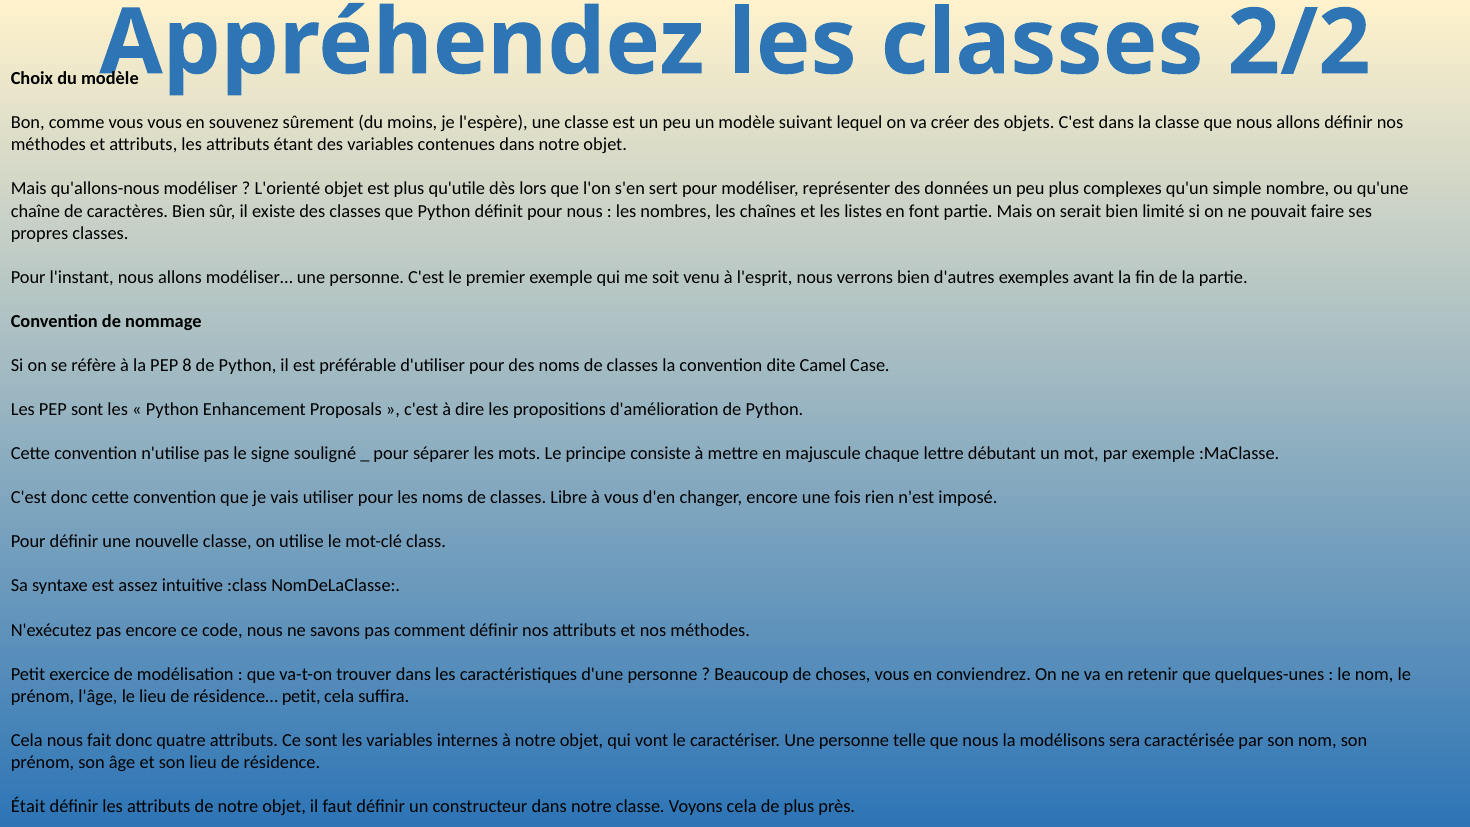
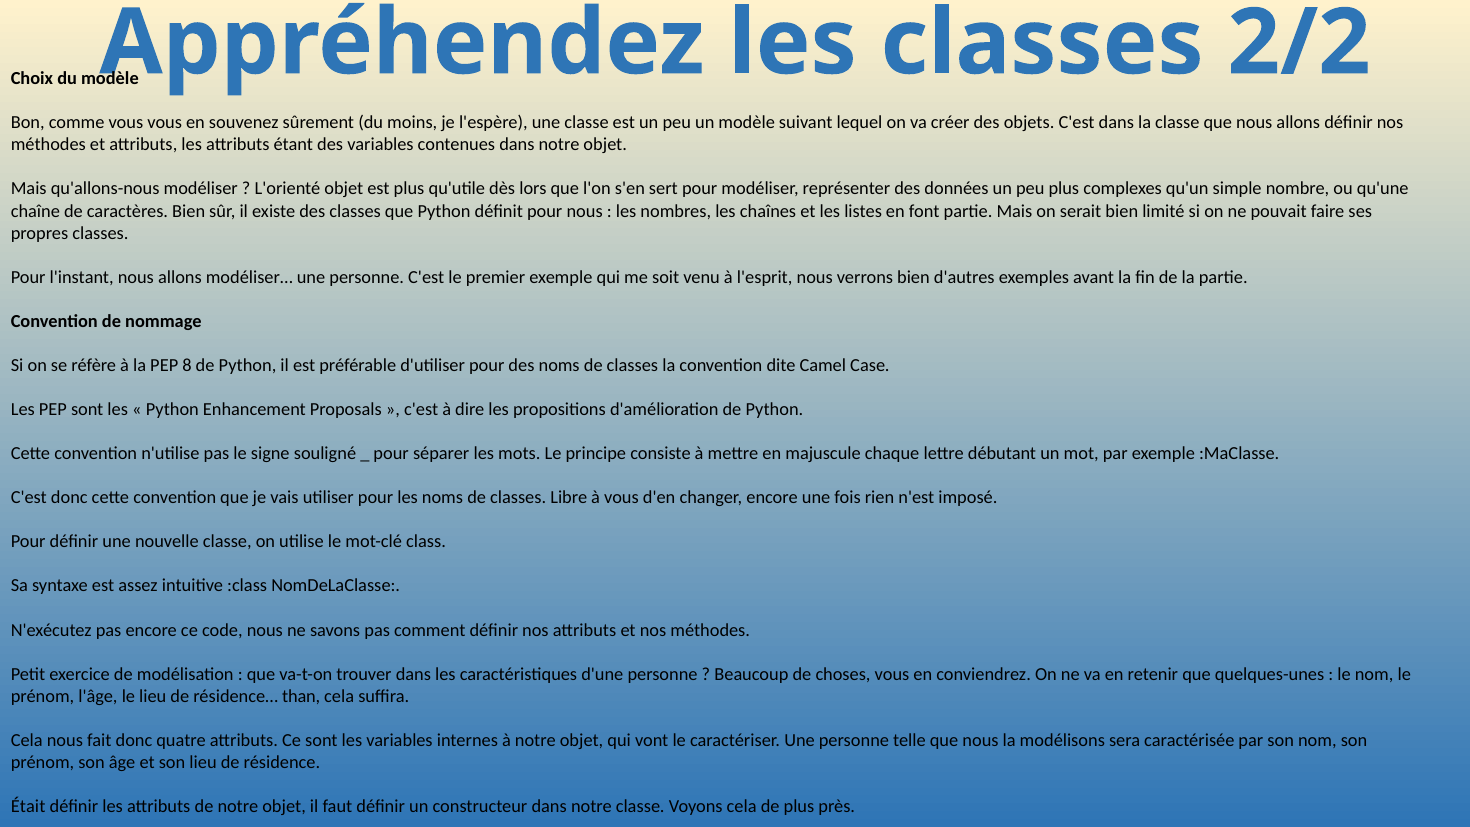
résidence… petit: petit -> than
